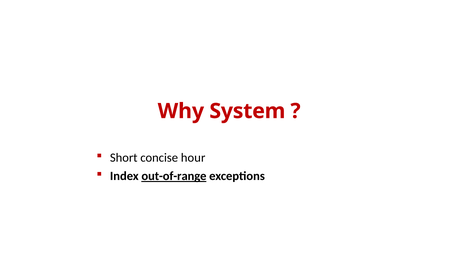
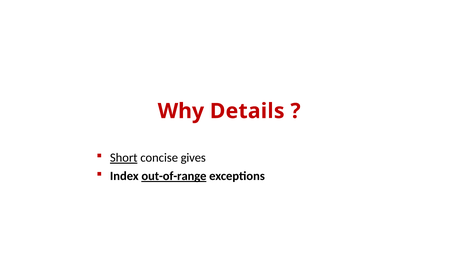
System: System -> Details
Short underline: none -> present
hour: hour -> gives
